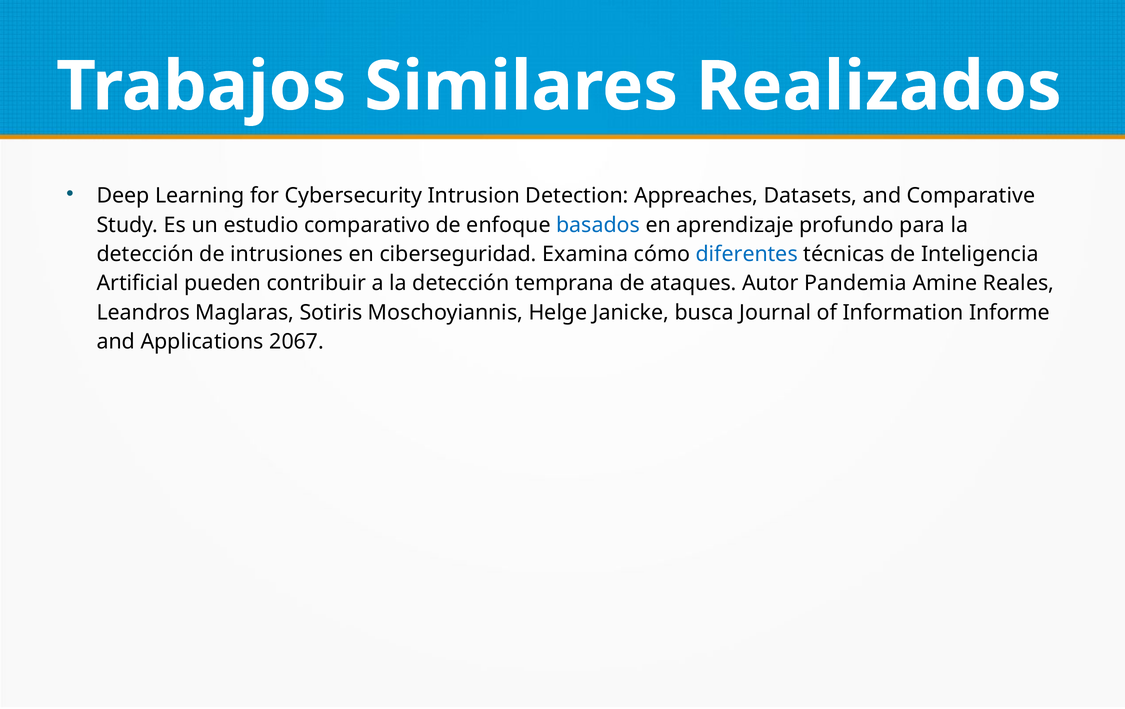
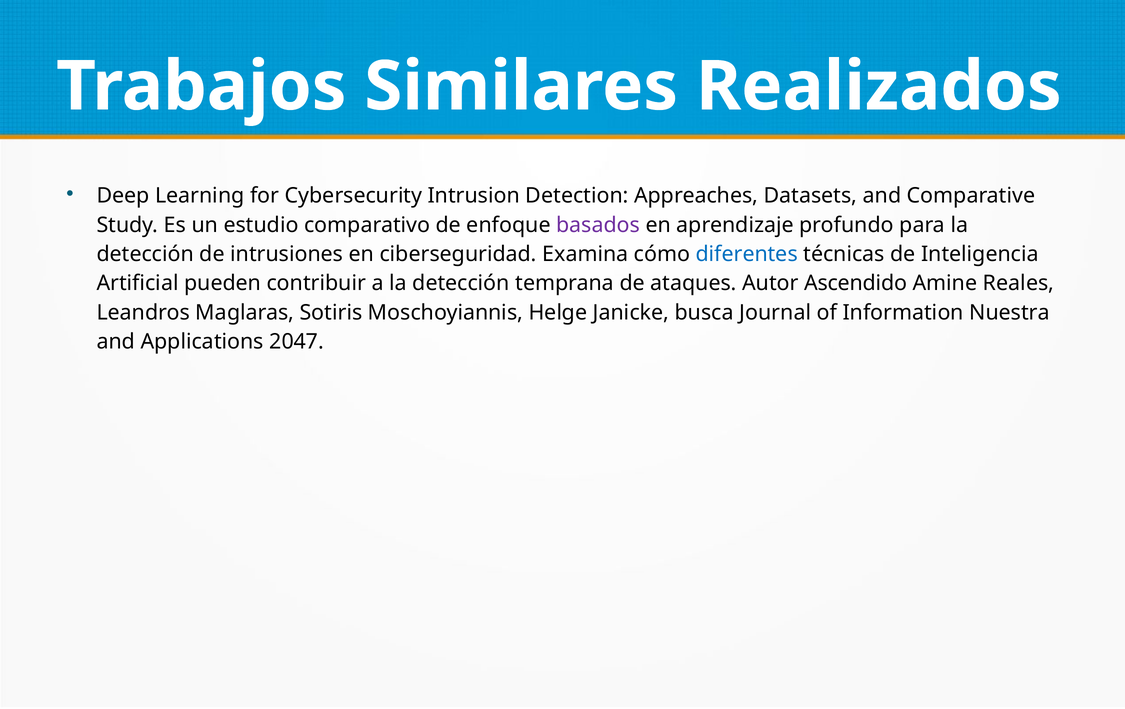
basados colour: blue -> purple
Pandemia: Pandemia -> Ascendido
Informe: Informe -> Nuestra
2067: 2067 -> 2047
